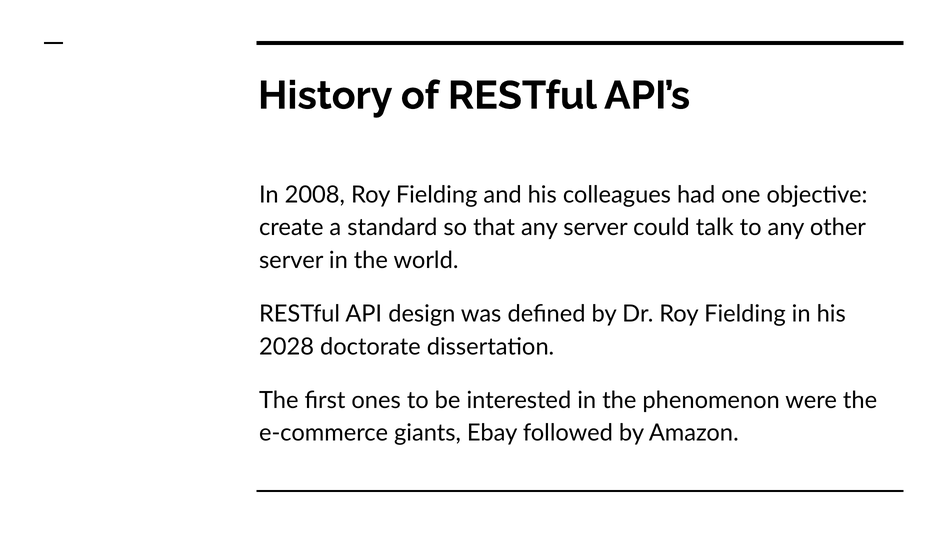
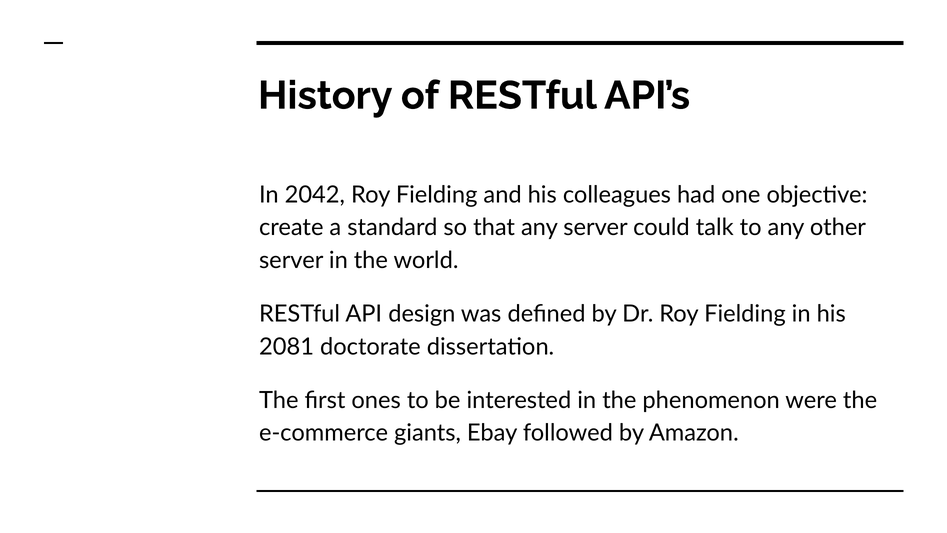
2008: 2008 -> 2042
2028: 2028 -> 2081
